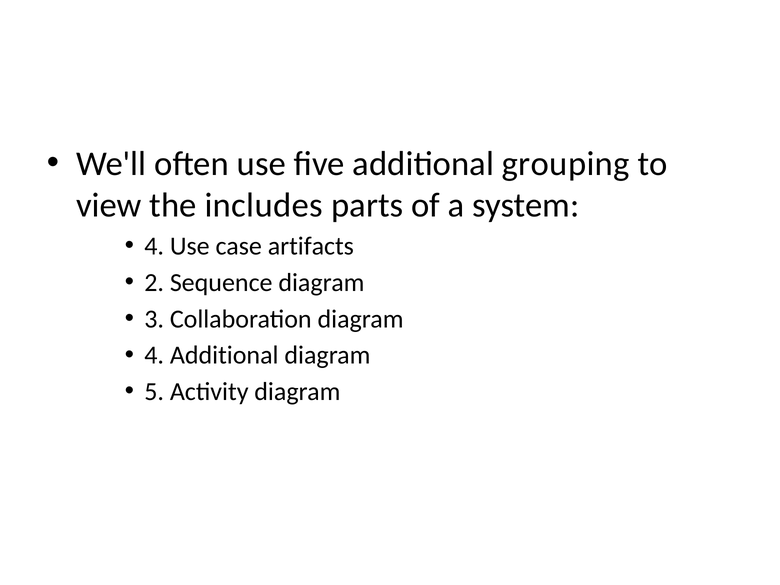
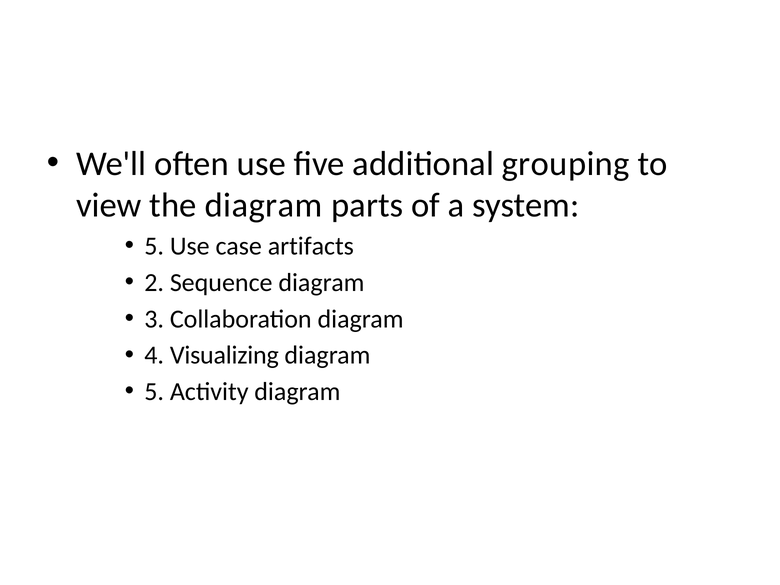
the includes: includes -> diagram
4 at (154, 246): 4 -> 5
4 Additional: Additional -> Visualizing
